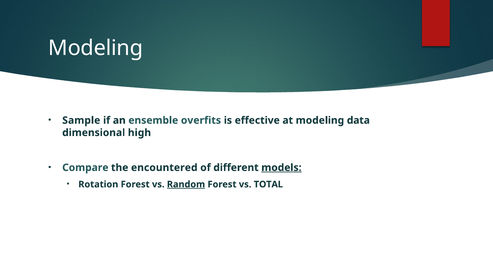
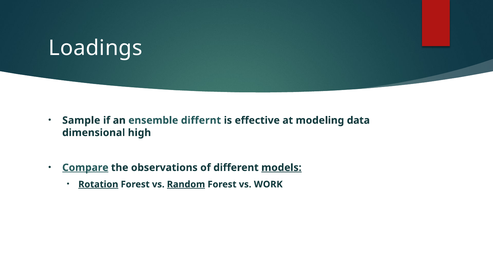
Modeling at (96, 48): Modeling -> Loadings
overfits: overfits -> differnt
Compare underline: none -> present
encountered: encountered -> observations
Rotation underline: none -> present
TOTAL: TOTAL -> WORK
